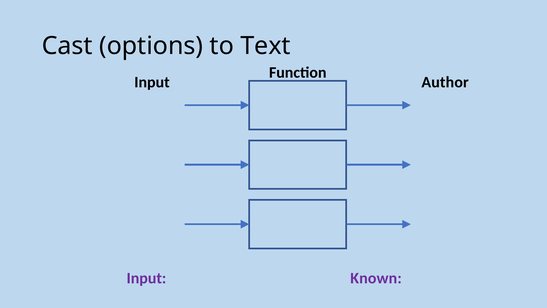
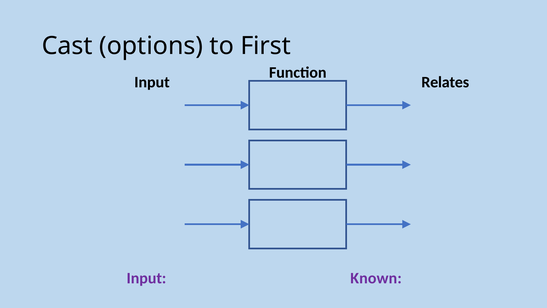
Text: Text -> First
Author: Author -> Relates
